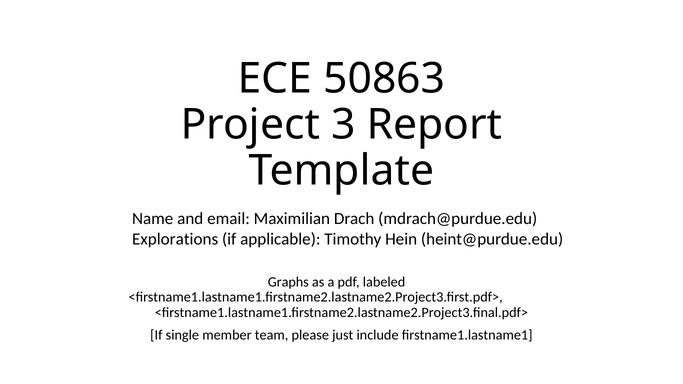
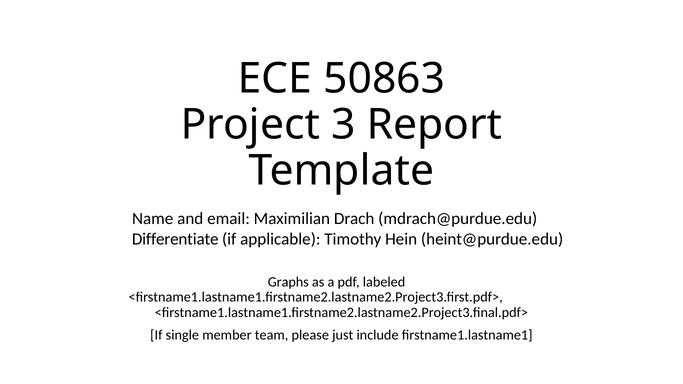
Explorations: Explorations -> Differentiate
